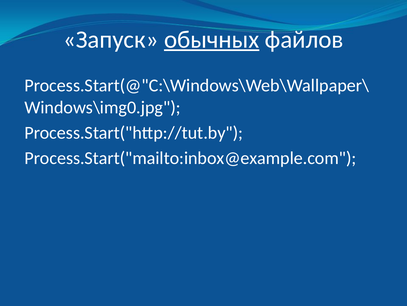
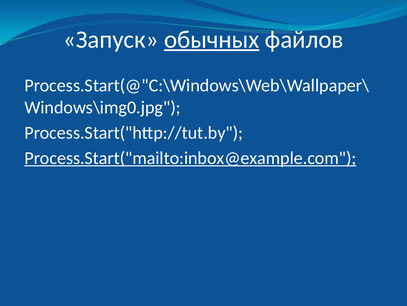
Process.Start("mailto:inbox@example.com underline: none -> present
